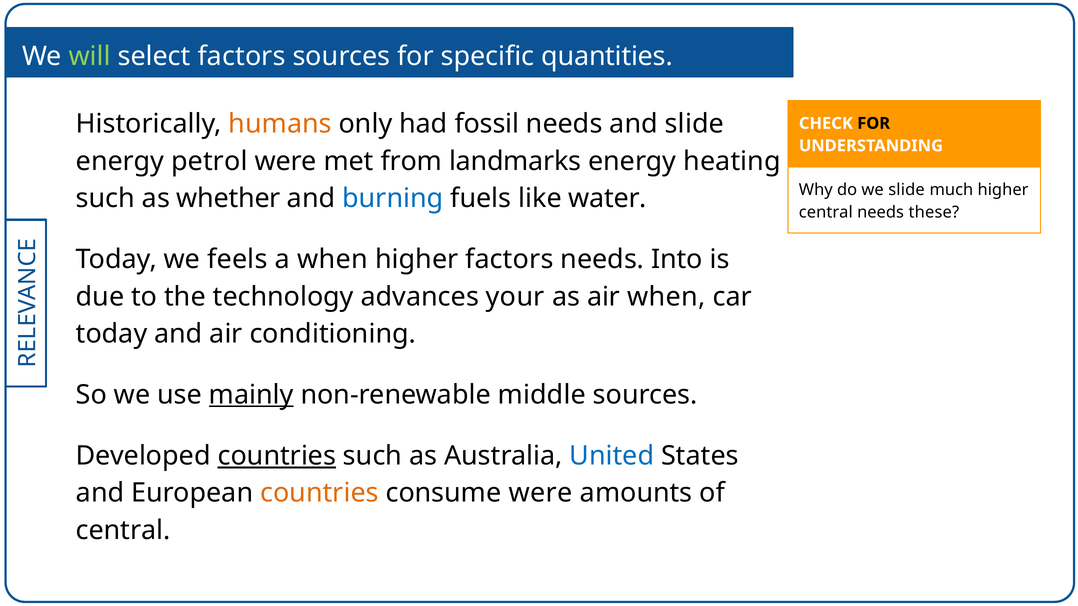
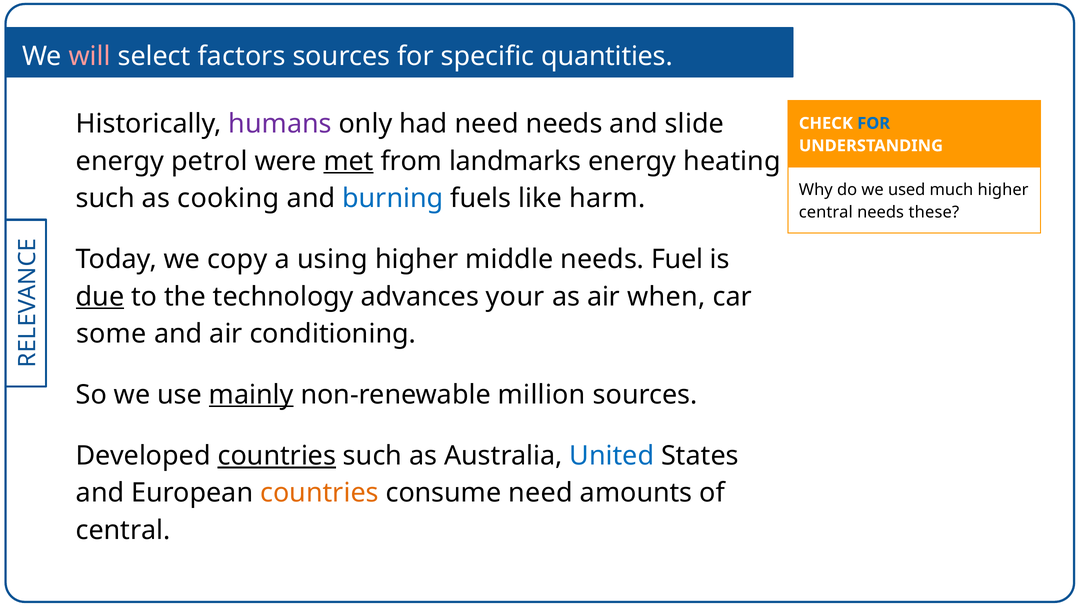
will colour: light green -> pink
humans colour: orange -> purple
had fossil: fossil -> need
FOR at (874, 123) colour: black -> blue
met underline: none -> present
we slide: slide -> used
whether: whether -> cooking
water: water -> harm
feels: feels -> copy
a when: when -> using
higher factors: factors -> middle
Into: Into -> Fuel
due underline: none -> present
today at (112, 334): today -> some
middle: middle -> million
consume were: were -> need
